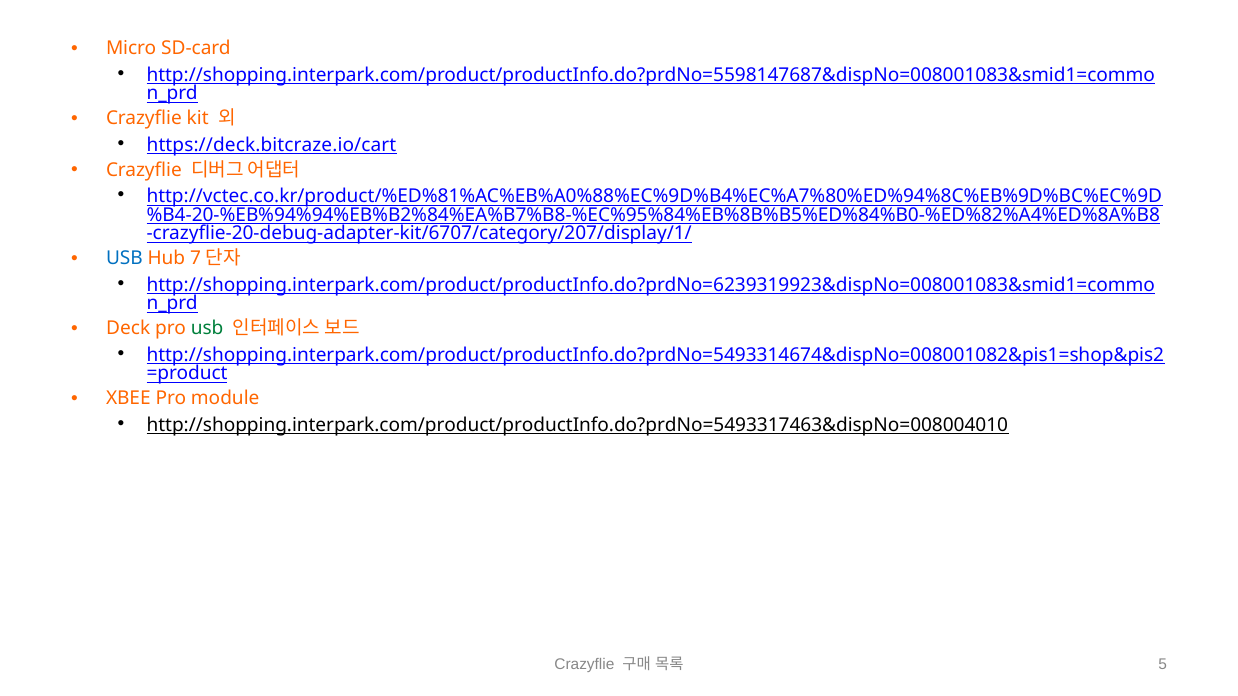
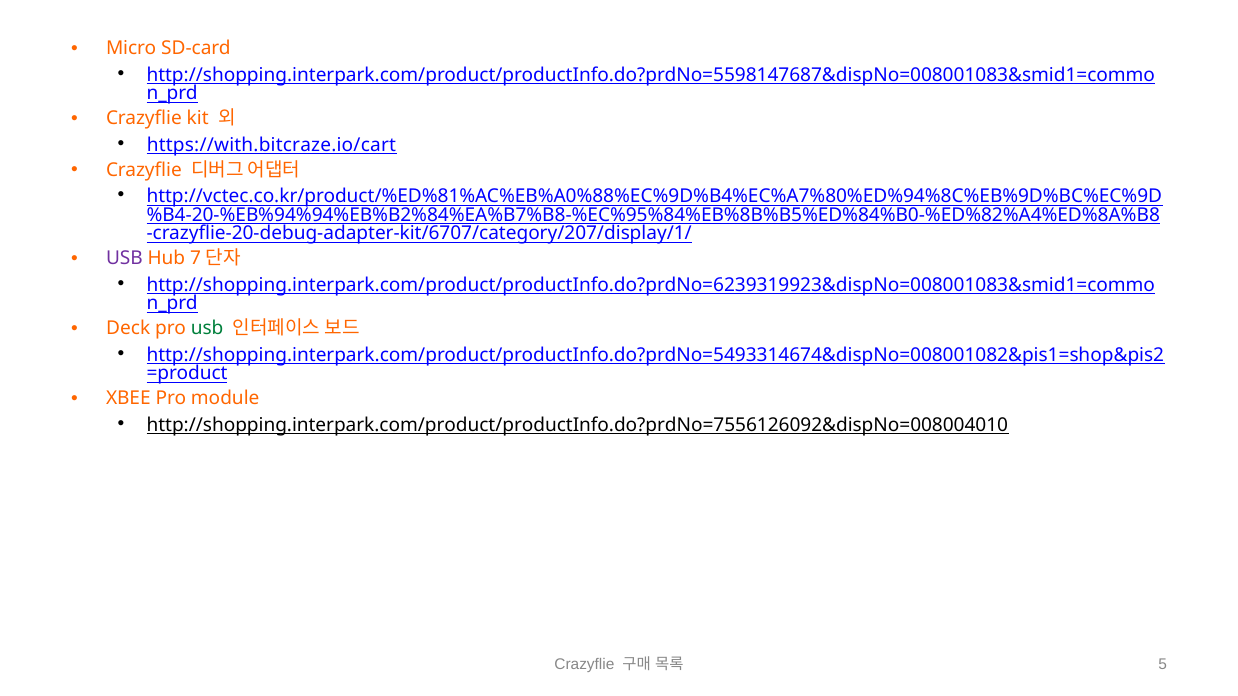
https://deck.bitcraze.io/cart: https://deck.bitcraze.io/cart -> https://with.bitcraze.io/cart
USB at (124, 259) colour: blue -> purple
http://shopping.interpark.com/product/productInfo.do?prdNo=5493317463&dispNo=008004010: http://shopping.interpark.com/product/productInfo.do?prdNo=5493317463&dispNo=008004010 -> http://shopping.interpark.com/product/productInfo.do?prdNo=7556126092&dispNo=008004010
